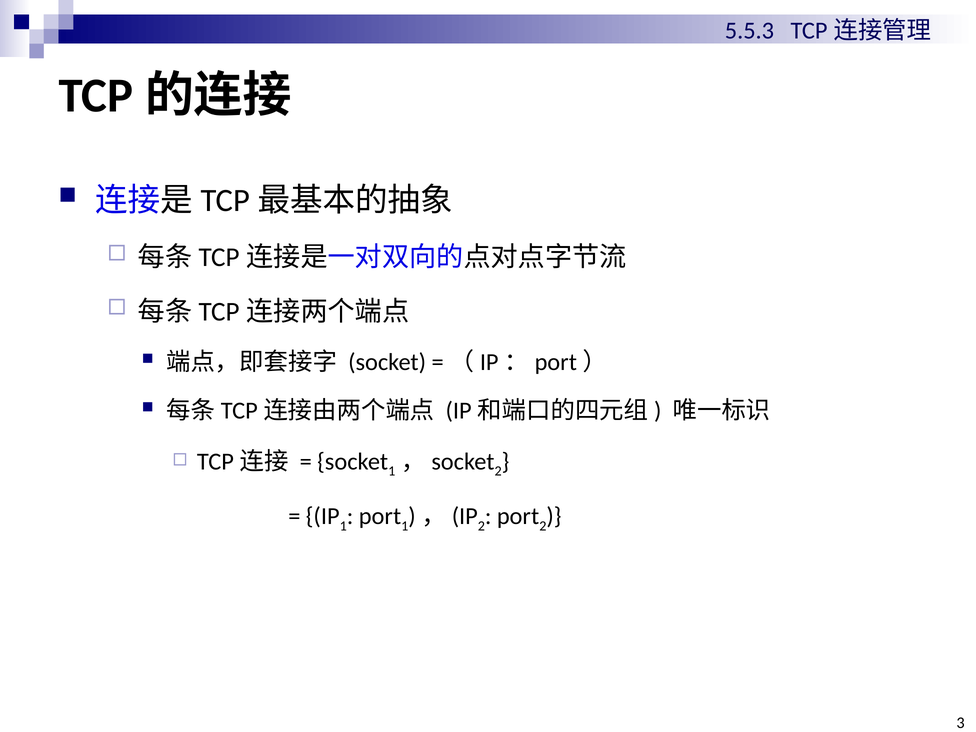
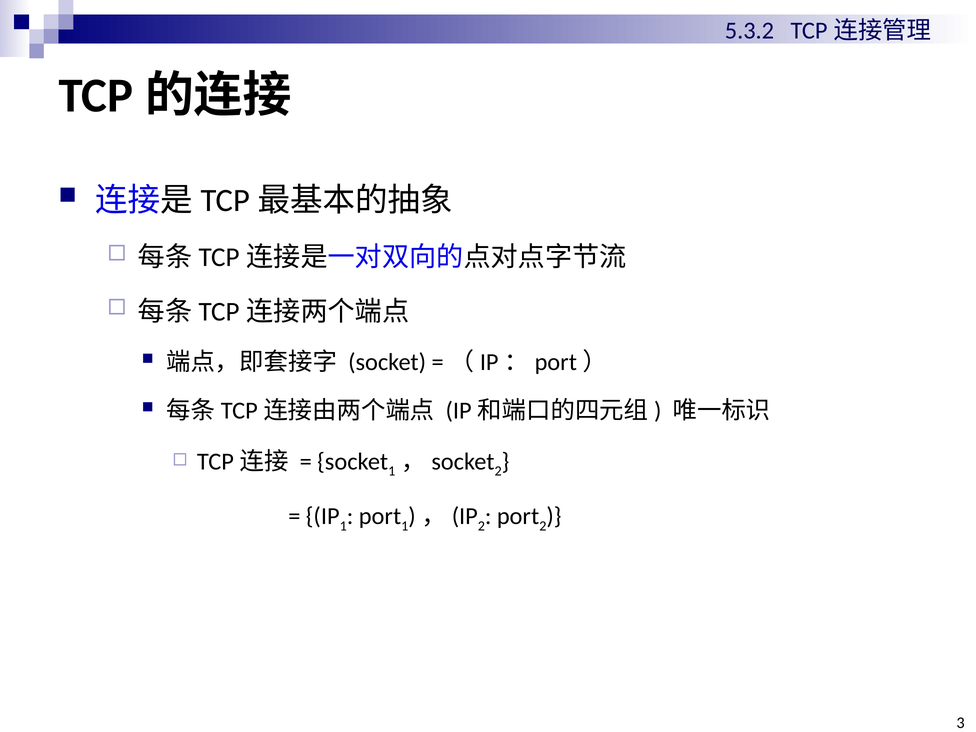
5.5.3: 5.5.3 -> 5.3.2
